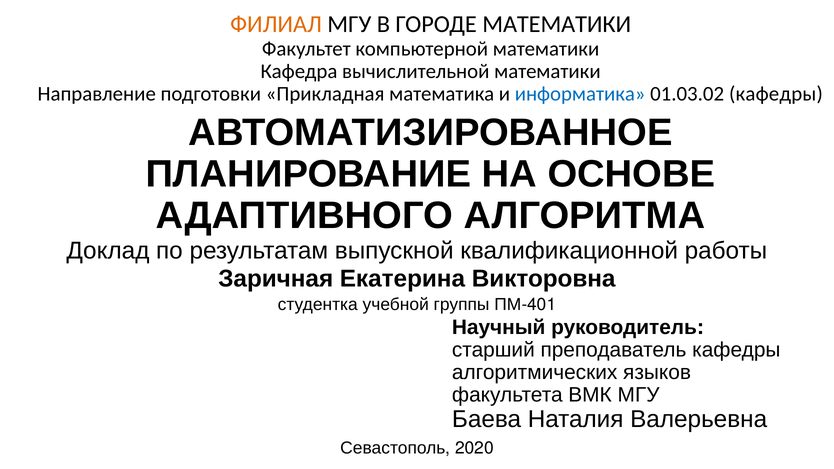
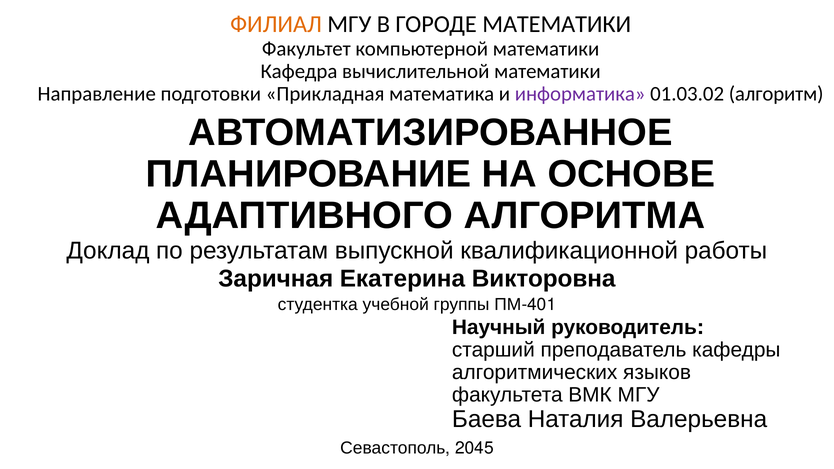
информатика colour: blue -> purple
01.03.02 кафедры: кафедры -> алгоритм
2020: 2020 -> 2045
